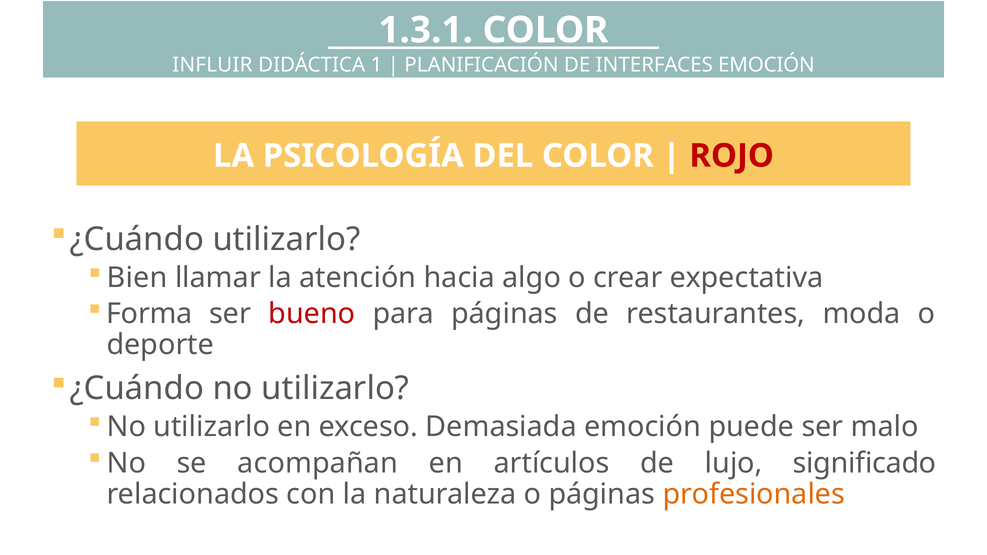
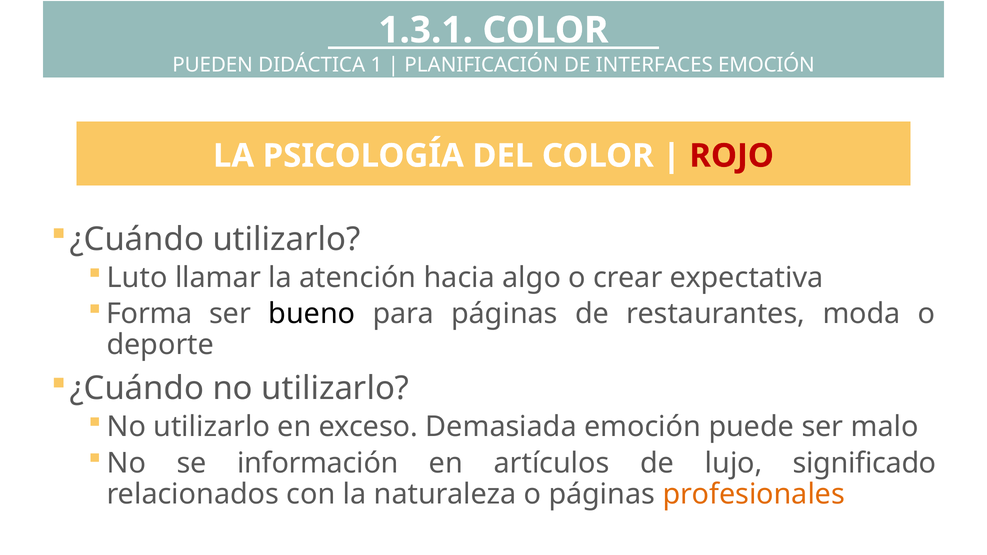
INFLUIR: INFLUIR -> PUEDEN
Bien: Bien -> Luto
bueno colour: red -> black
acompañan: acompañan -> información
